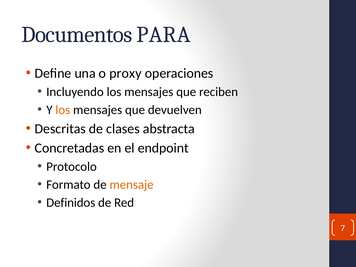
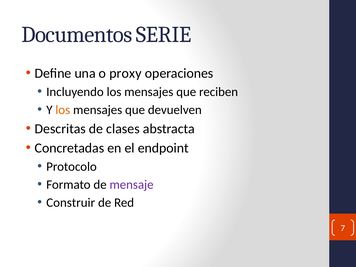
PARA: PARA -> SERIE
mensaje colour: orange -> purple
Definidos: Definidos -> Construir
